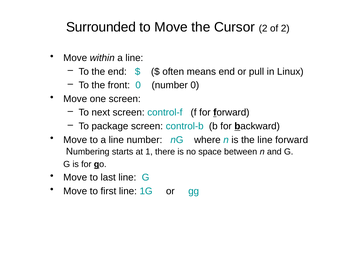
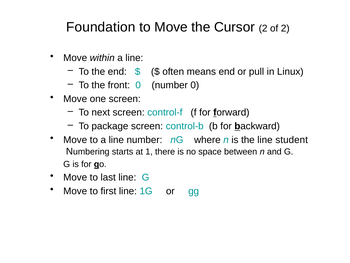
Surrounded: Surrounded -> Foundation
line forward: forward -> student
